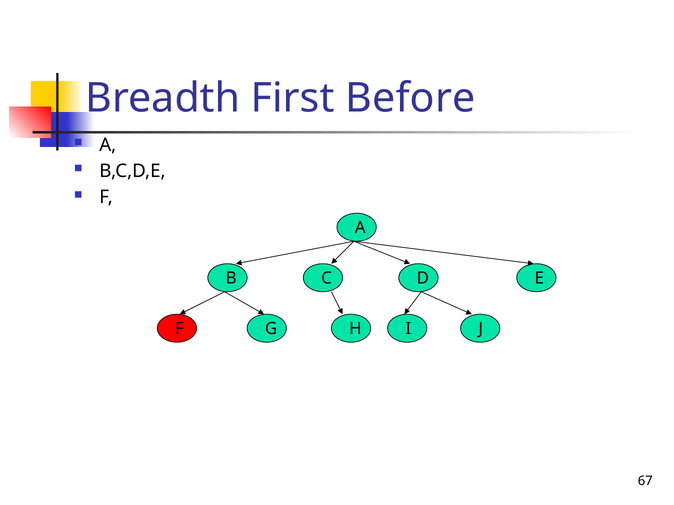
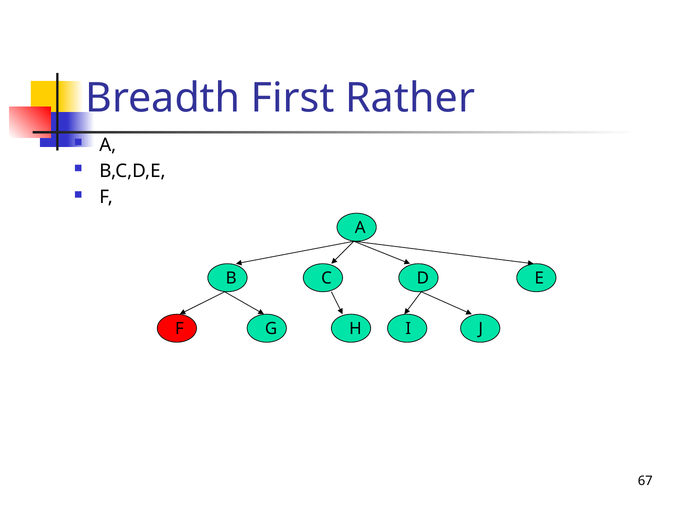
Before: Before -> Rather
